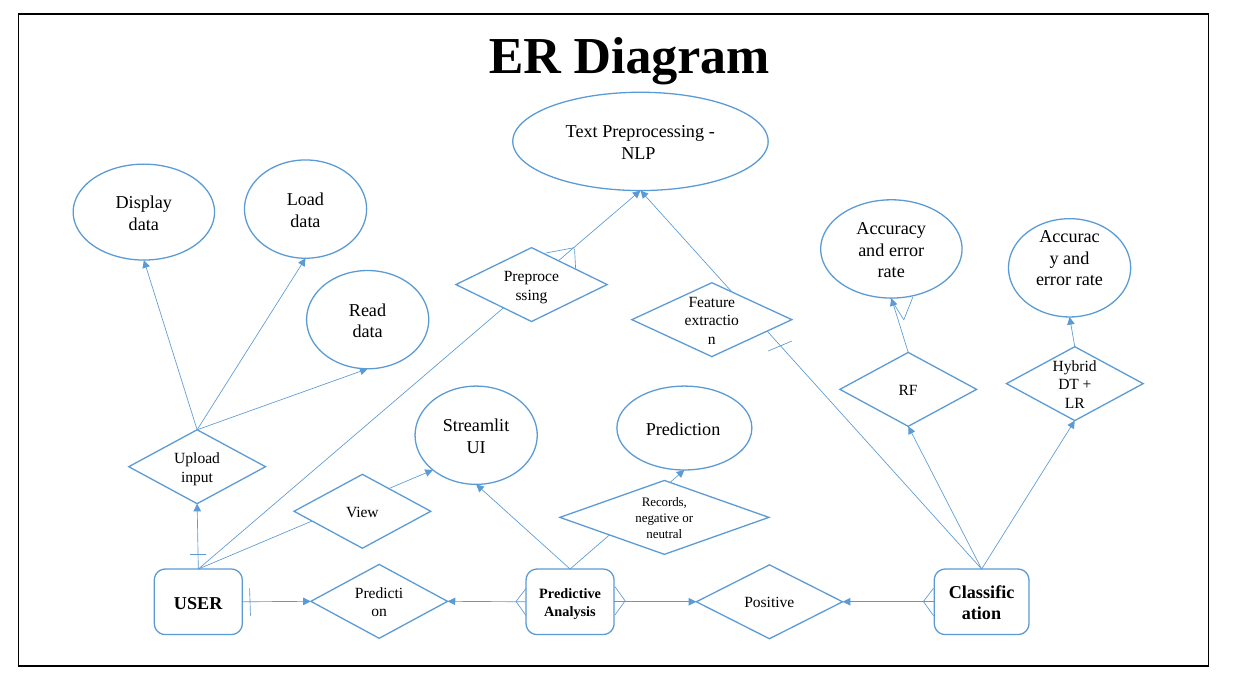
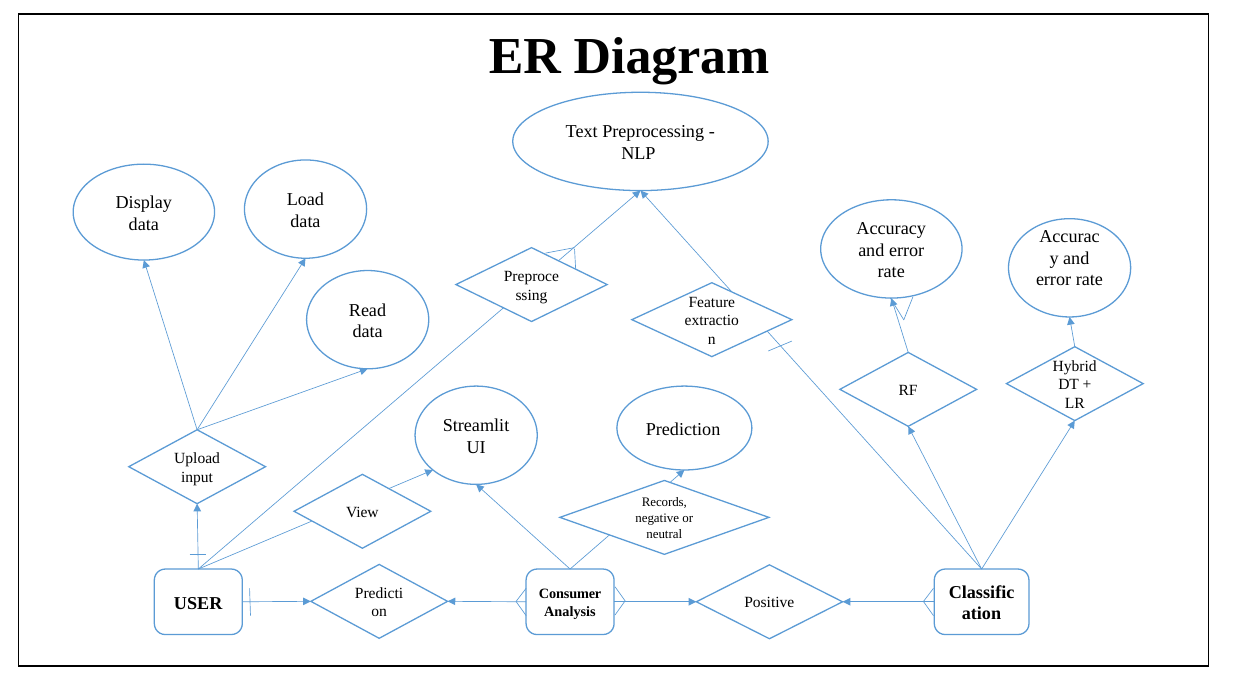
Predictive: Predictive -> Consumer
